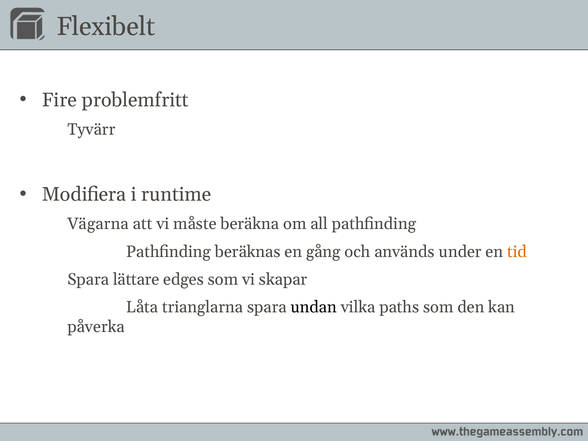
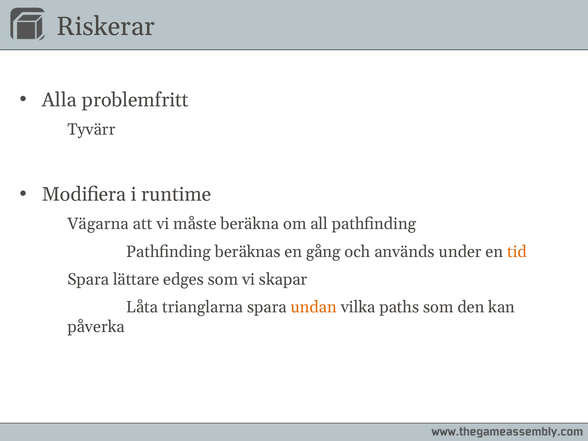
Flexibelt: Flexibelt -> Riskerar
Fire: Fire -> Alla
undan colour: black -> orange
